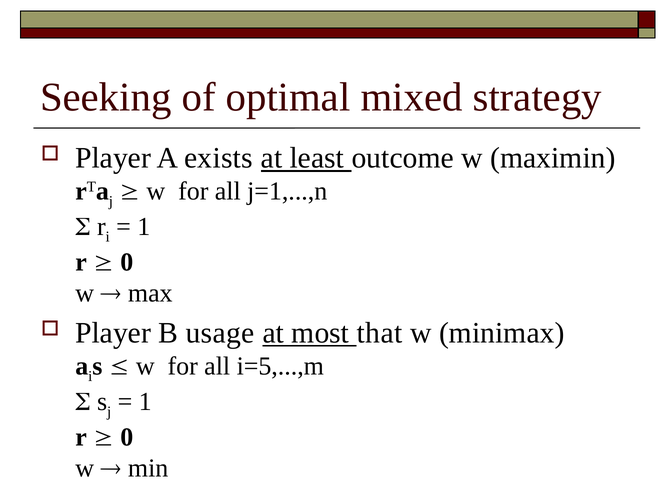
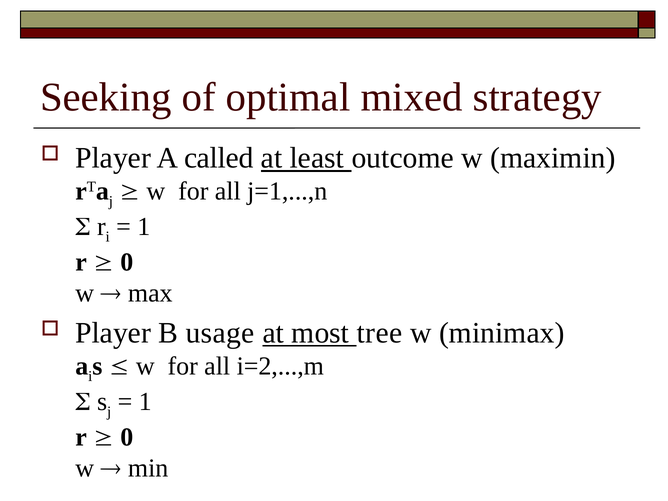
exists: exists -> called
that: that -> tree
i=5,...,m: i=5,...,m -> i=2,...,m
